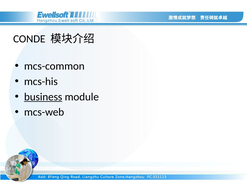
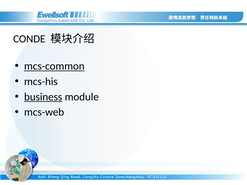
mcs-common underline: none -> present
